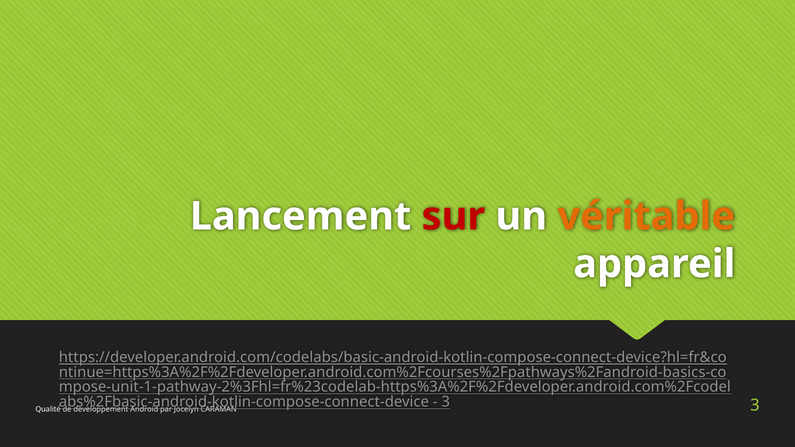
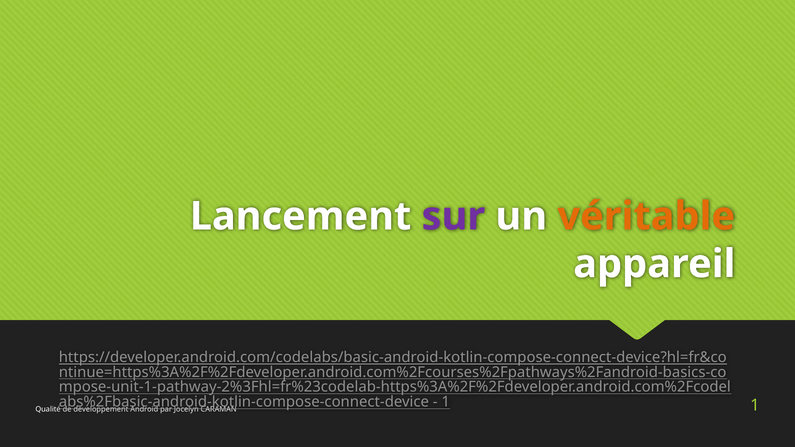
sur colour: red -> purple
3 at (446, 402): 3 -> 1
3 at (755, 405): 3 -> 1
